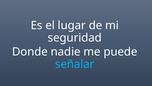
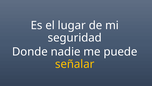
señalar colour: light blue -> yellow
